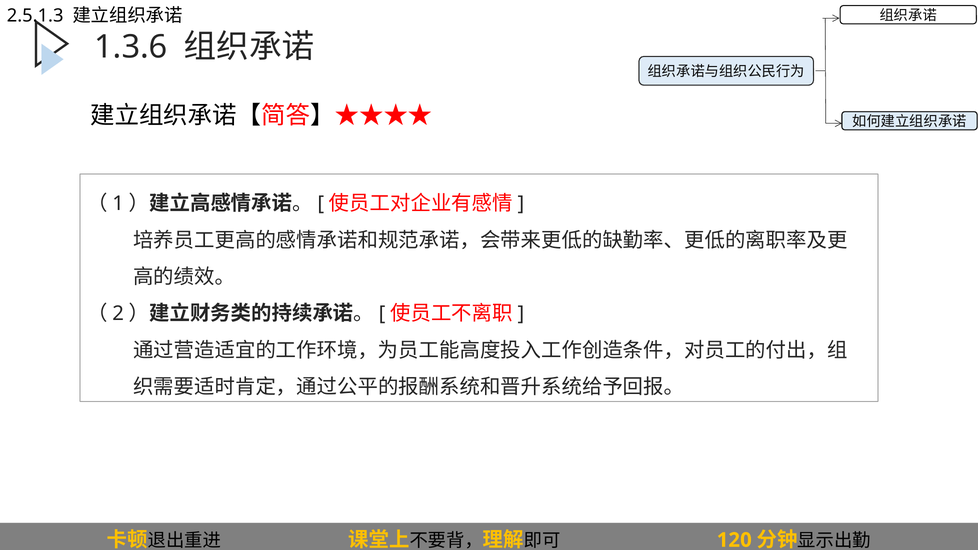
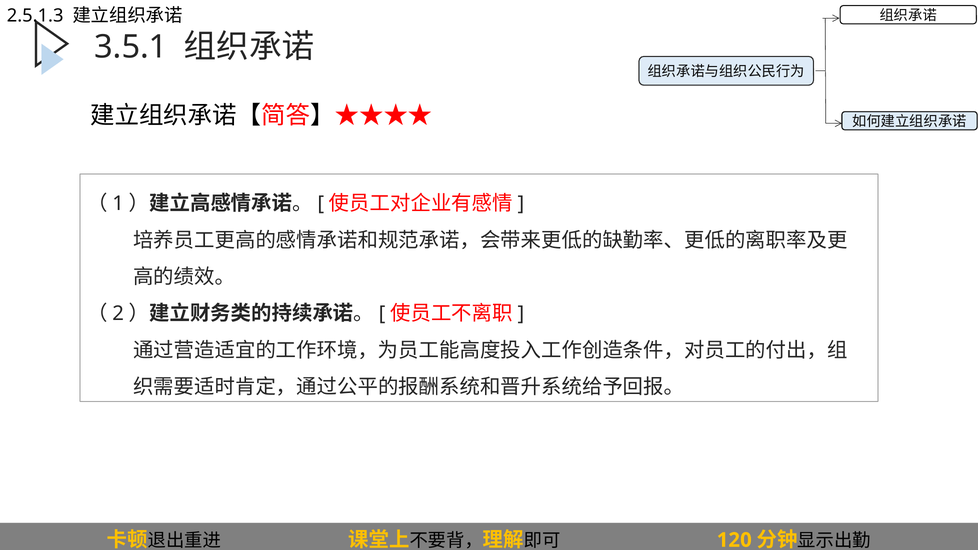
1.3.6: 1.3.6 -> 3.5.1
